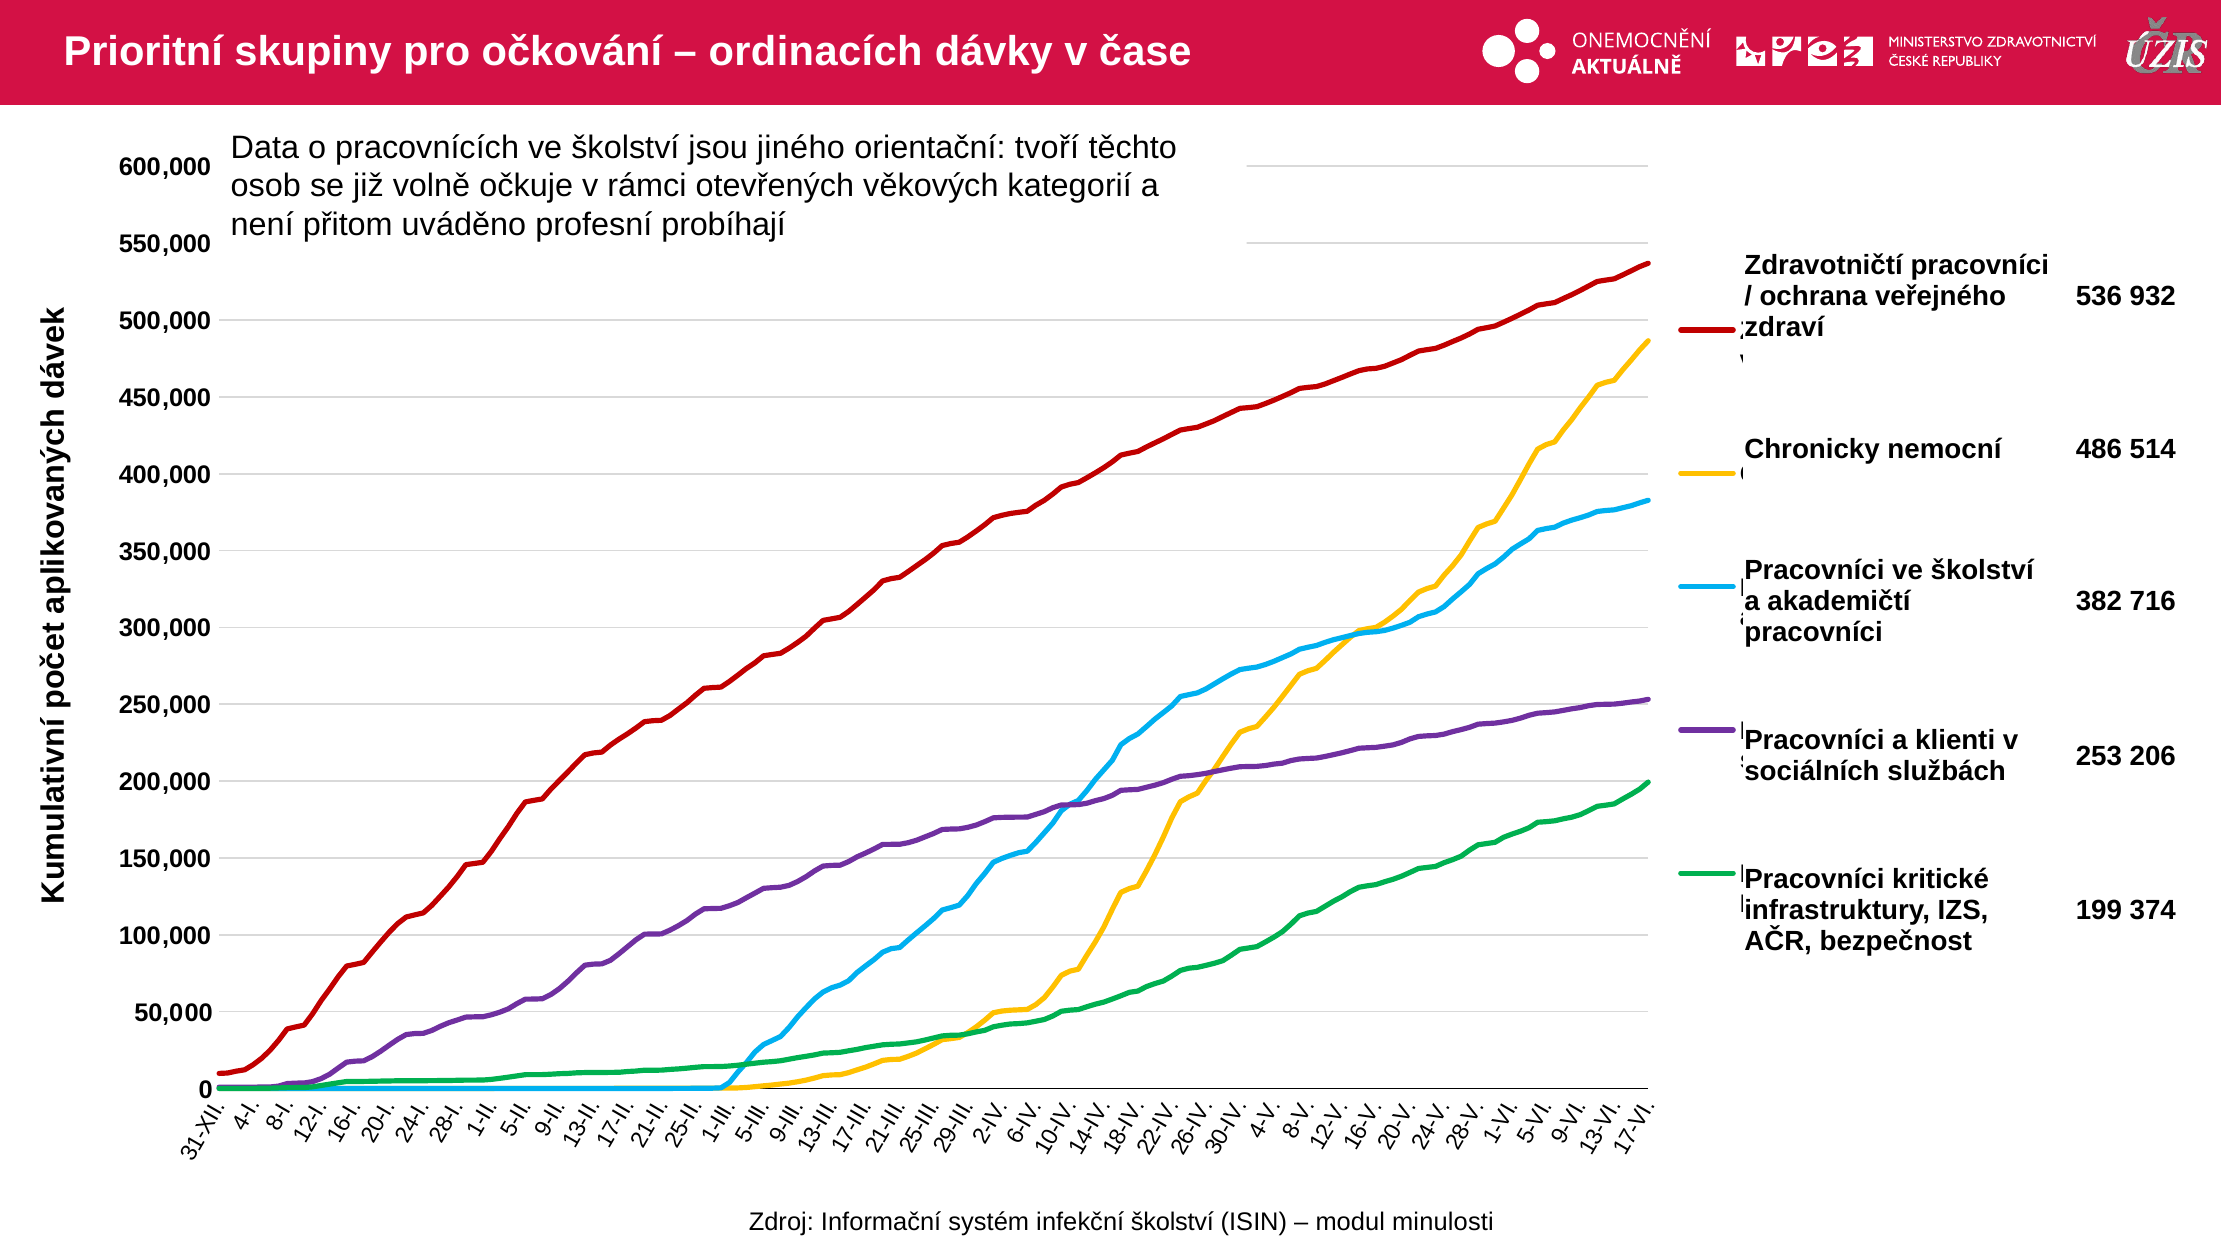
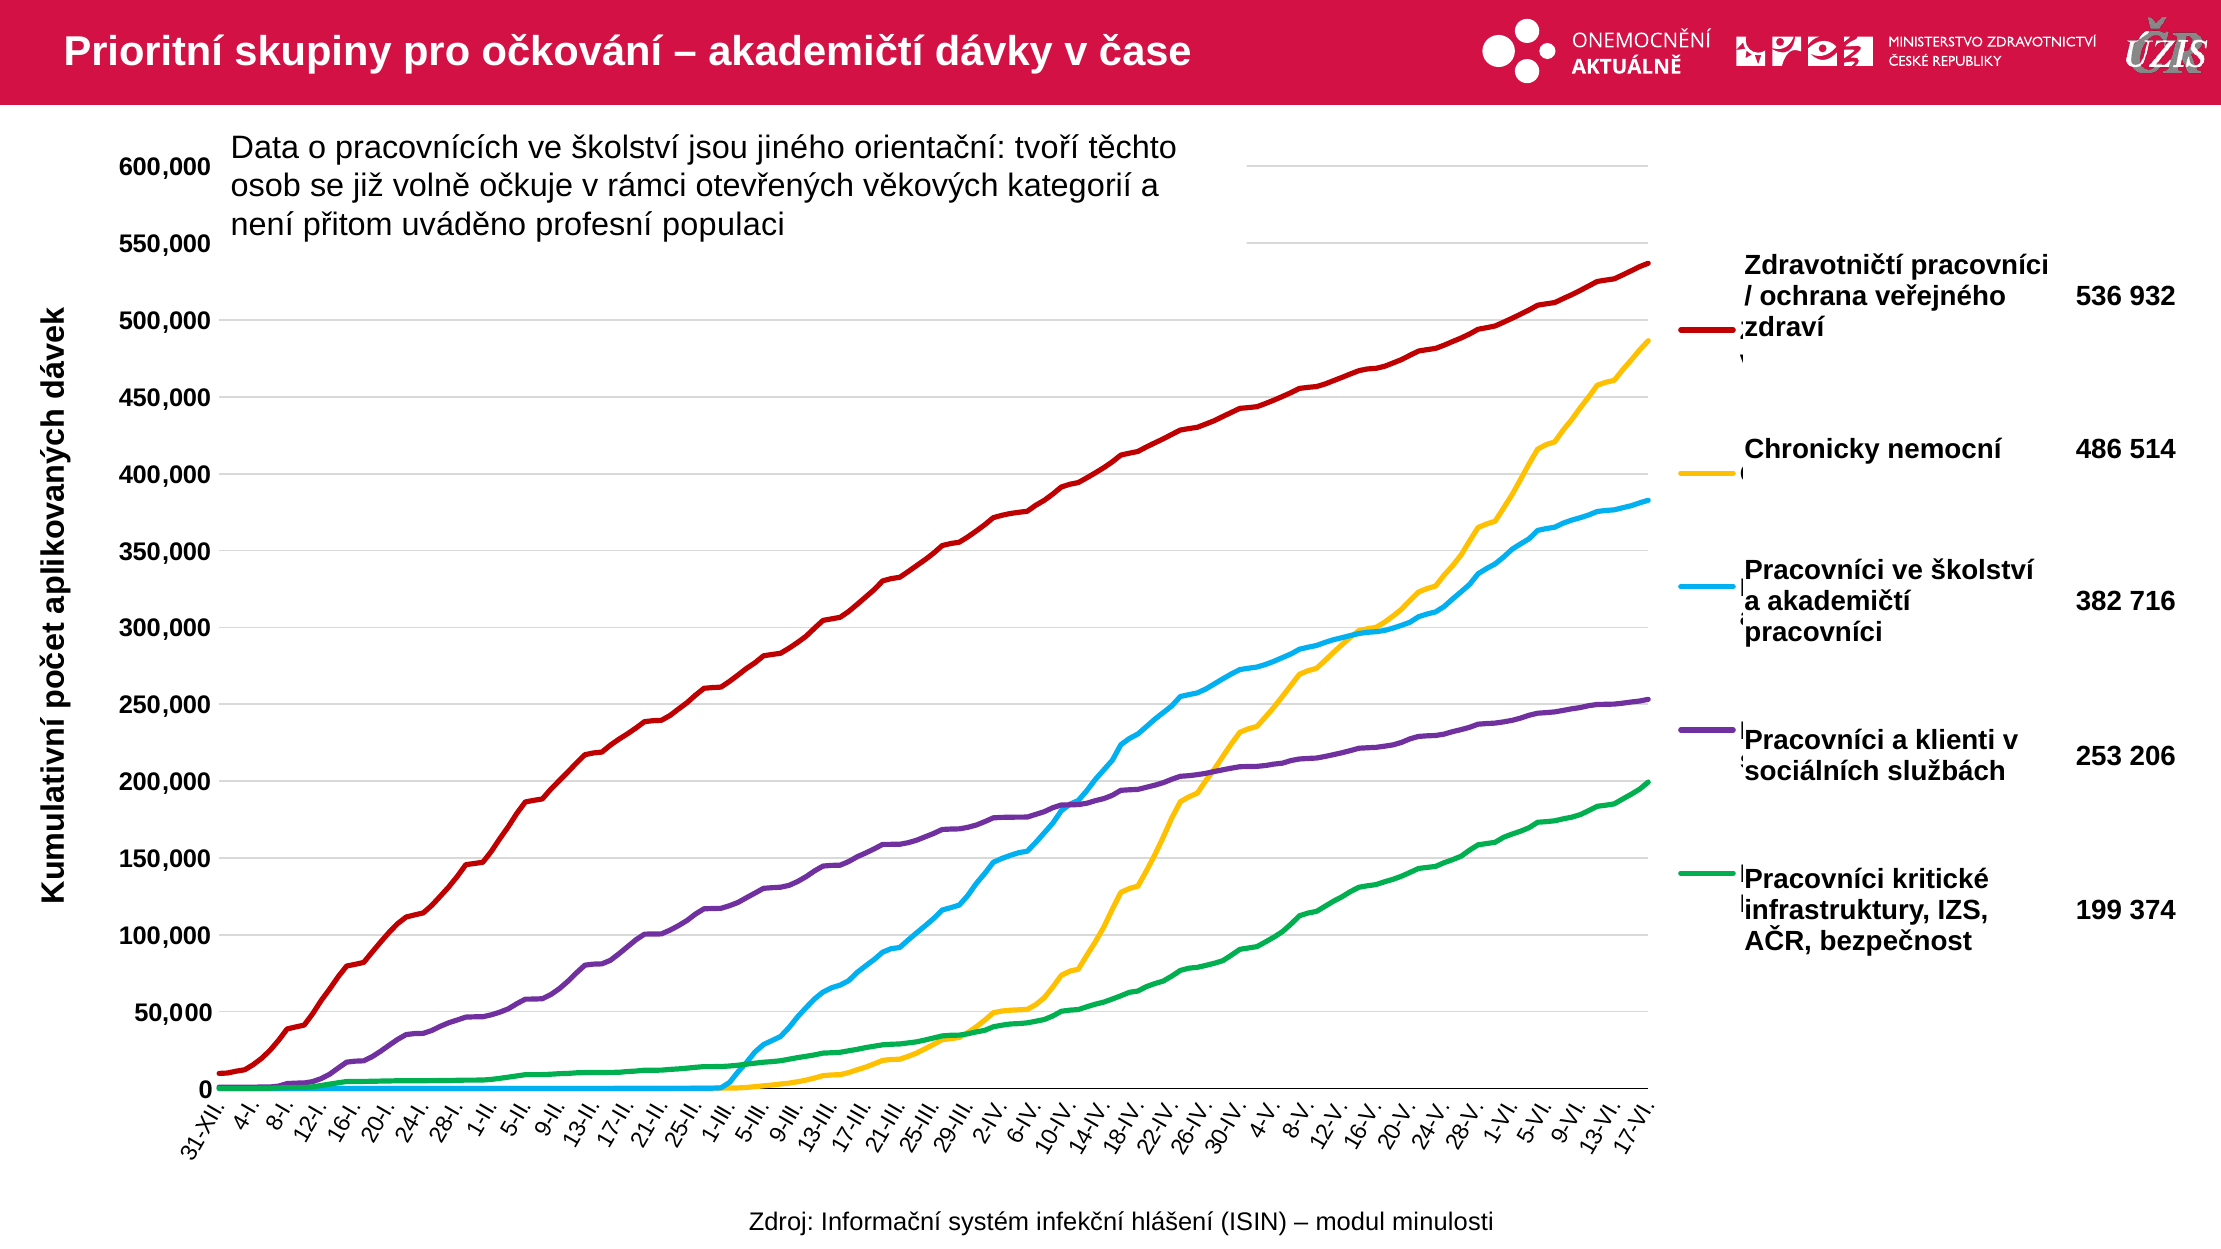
ordinacích at (816, 52): ordinacích -> akademičtí
probíhají: probíhají -> populaci
infekční školství: školství -> hlášení
